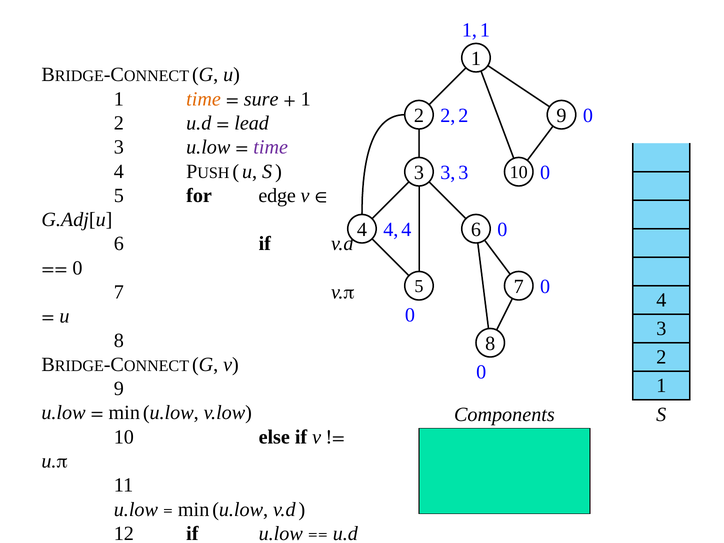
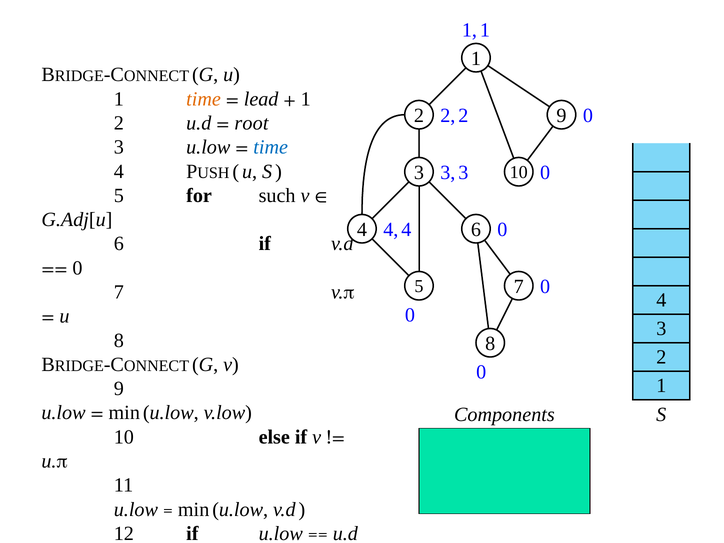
sure: sure -> lead
lead: lead -> root
time at (271, 147) colour: purple -> blue
edge: edge -> such
